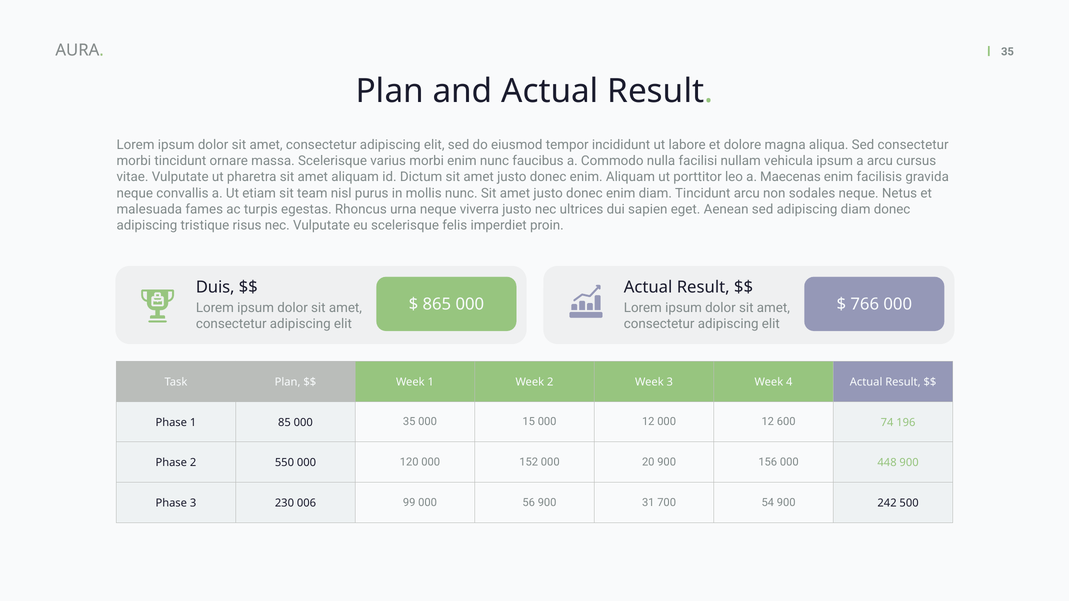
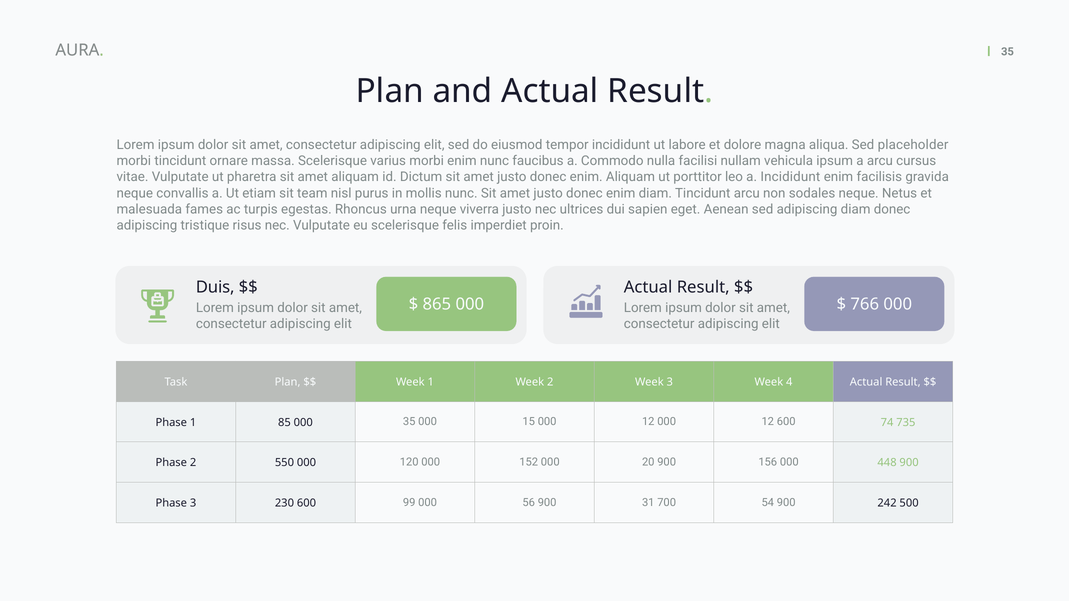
Sed consectetur: consectetur -> placeholder
a Maecenas: Maecenas -> Incididunt
196: 196 -> 735
230 006: 006 -> 600
